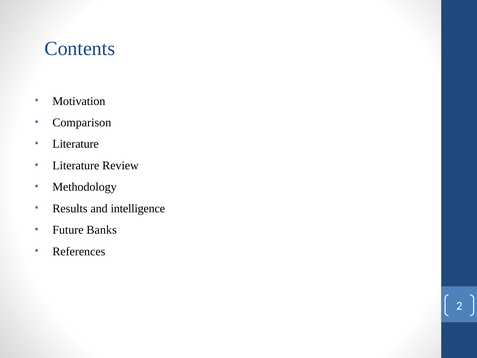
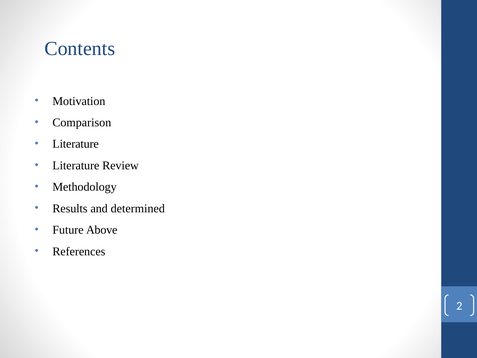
intelligence: intelligence -> determined
Banks: Banks -> Above
